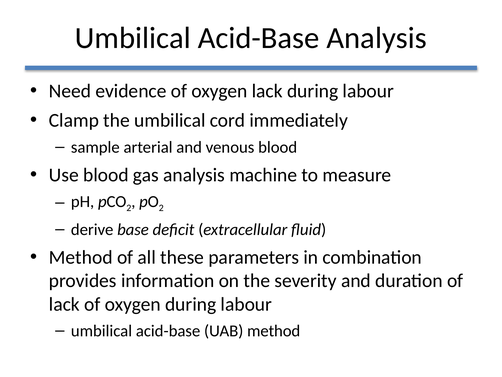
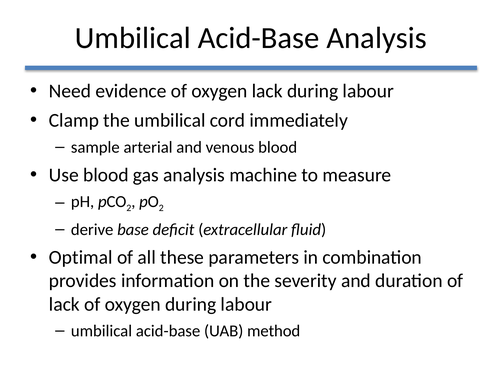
Method at (81, 257): Method -> Optimal
